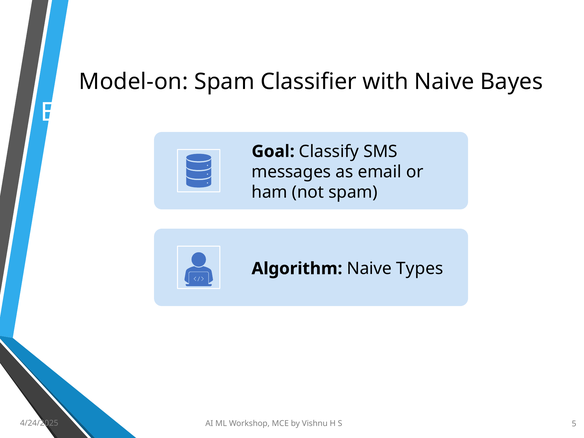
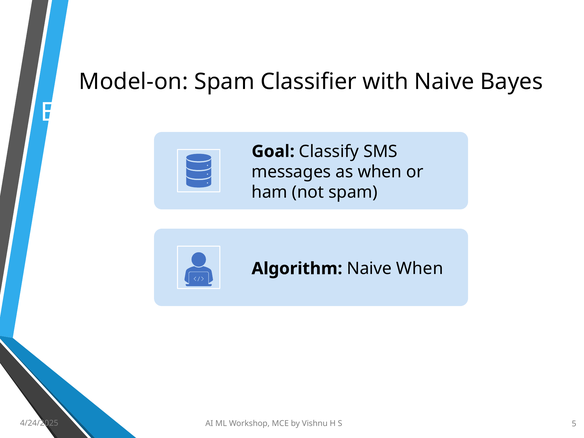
email at (380, 172): email -> when
Naive Types: Types -> When
